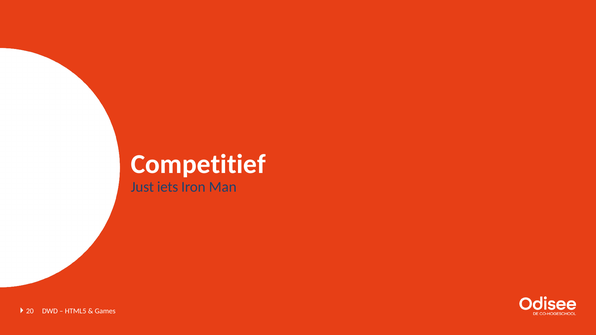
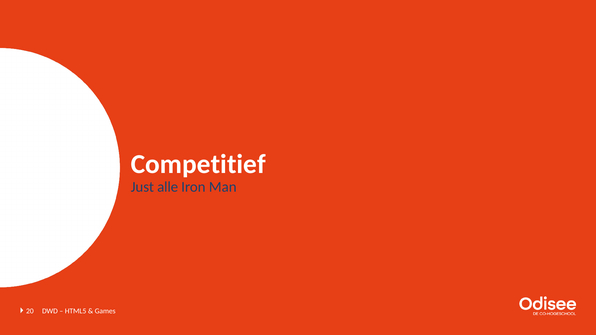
iets: iets -> alle
